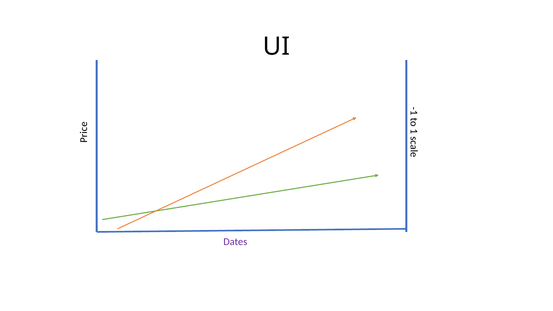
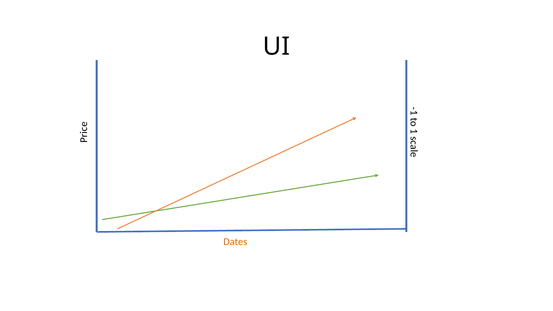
Dates colour: purple -> orange
